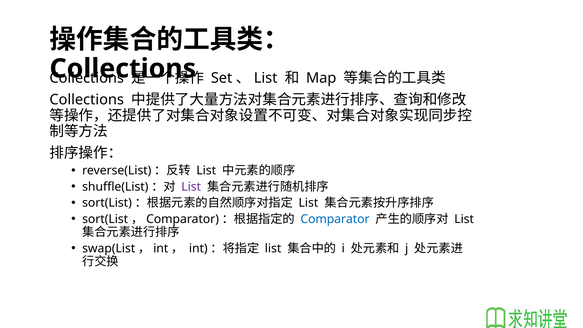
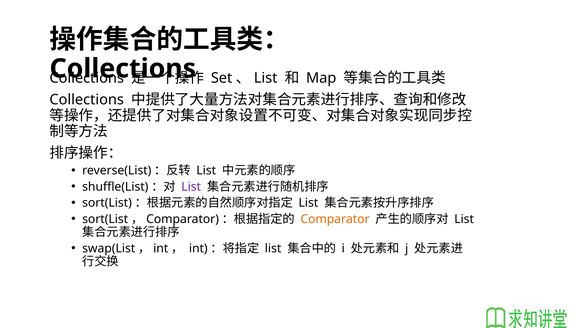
Comparator at (335, 219) colour: blue -> orange
